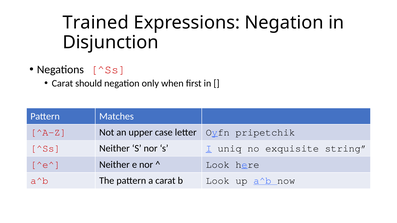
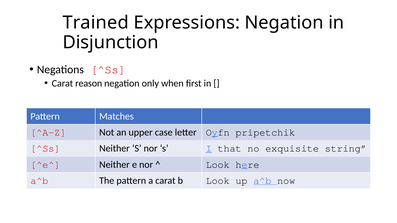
should: should -> reason
uniq: uniq -> that
